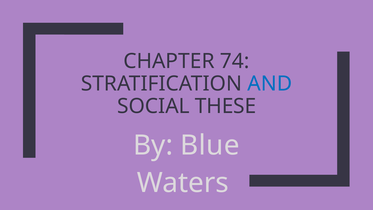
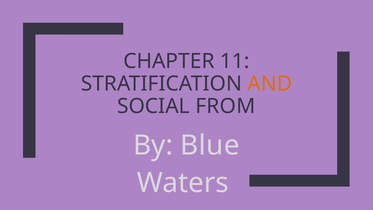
74: 74 -> 11
AND colour: blue -> orange
THESE: THESE -> FROM
